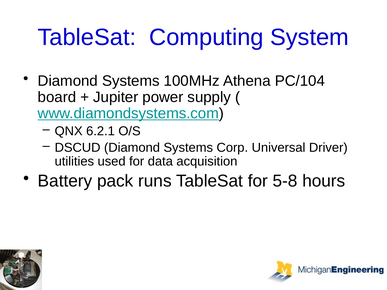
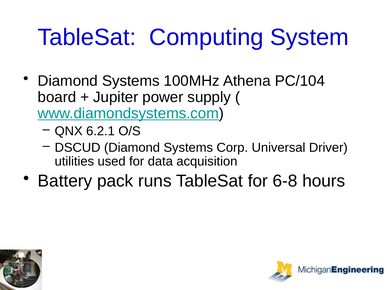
5-8: 5-8 -> 6-8
